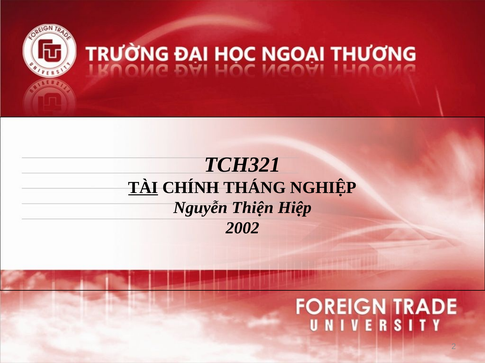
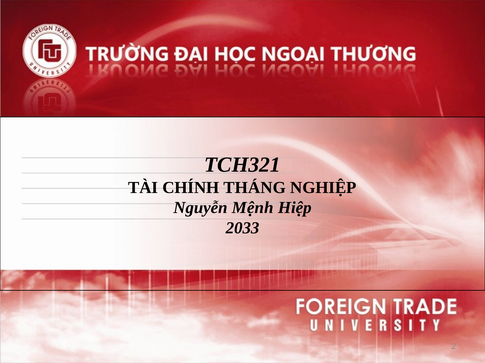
TÀI underline: present -> none
Thiện: Thiện -> Mệnh
2002: 2002 -> 2033
